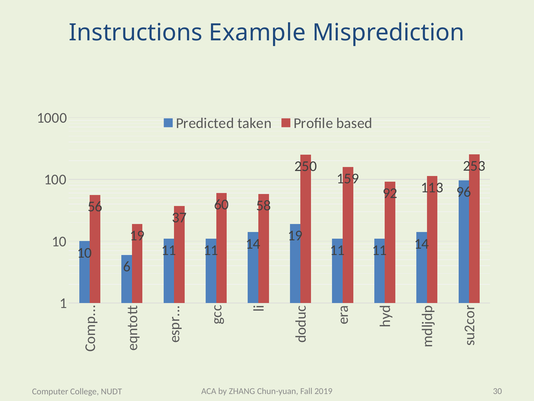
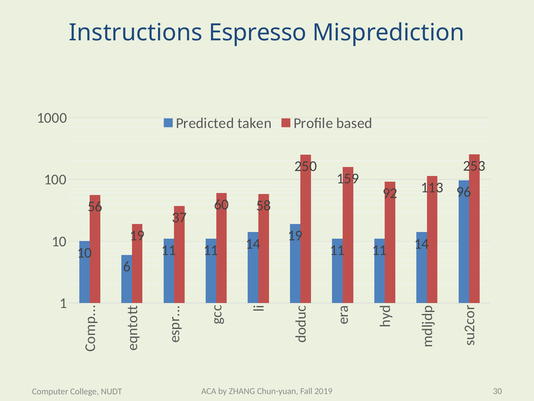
Example: Example -> Espresso
